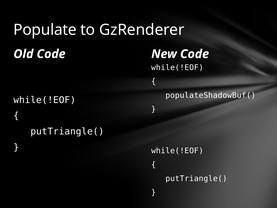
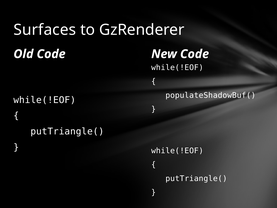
Populate: Populate -> Surfaces
